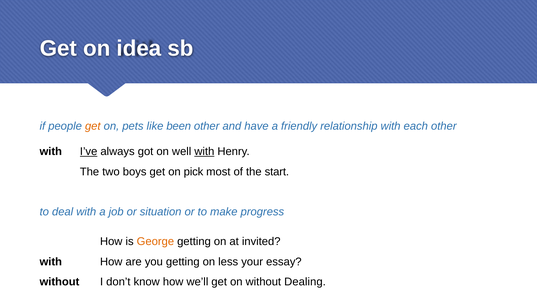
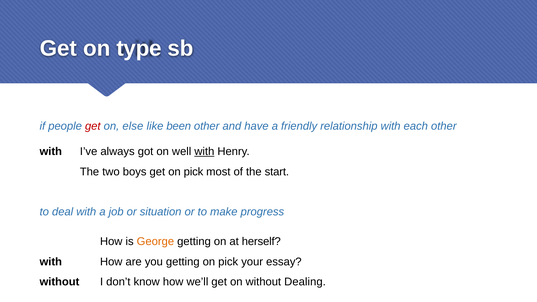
idea: idea -> type
get at (93, 126) colour: orange -> red
pets: pets -> else
I’ve underline: present -> none
invited: invited -> herself
getting on less: less -> pick
